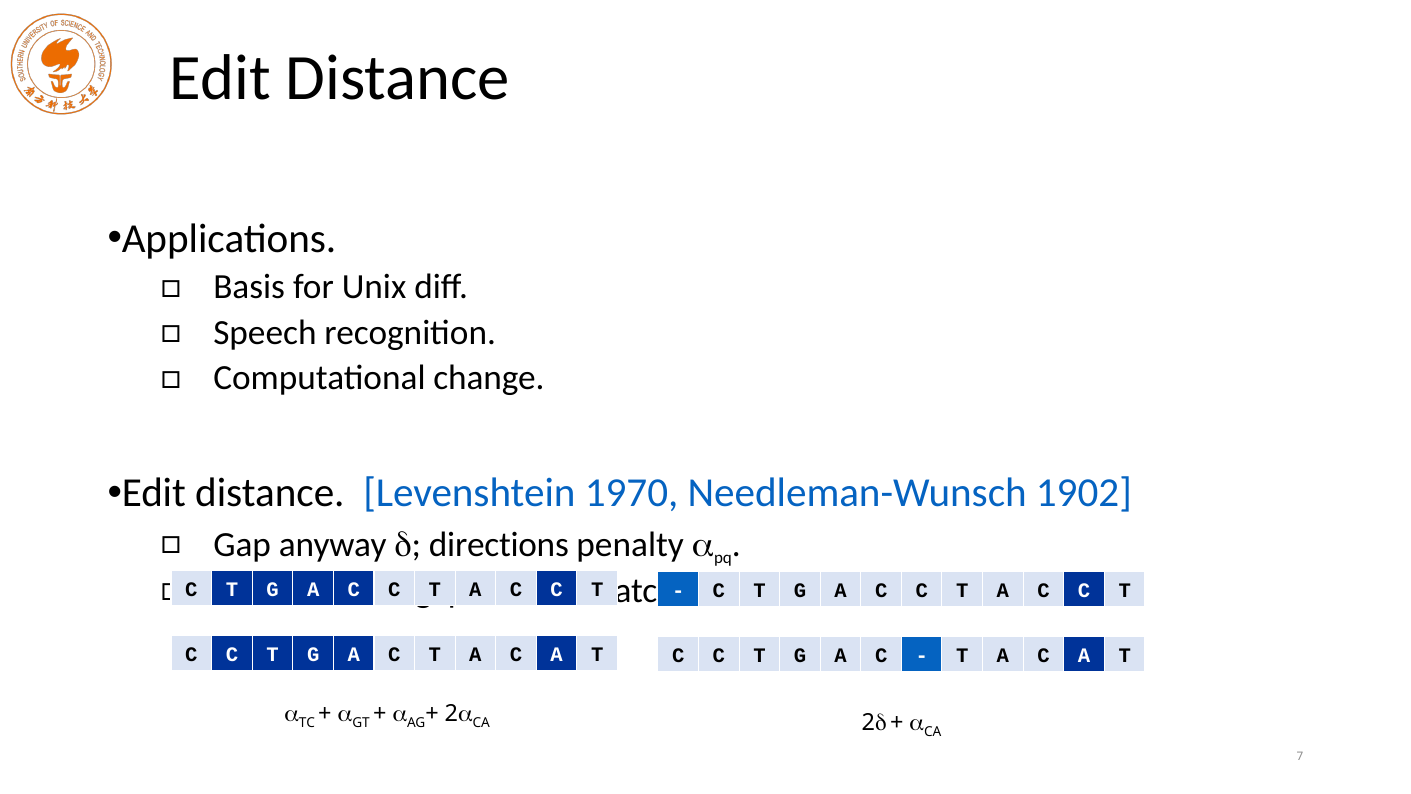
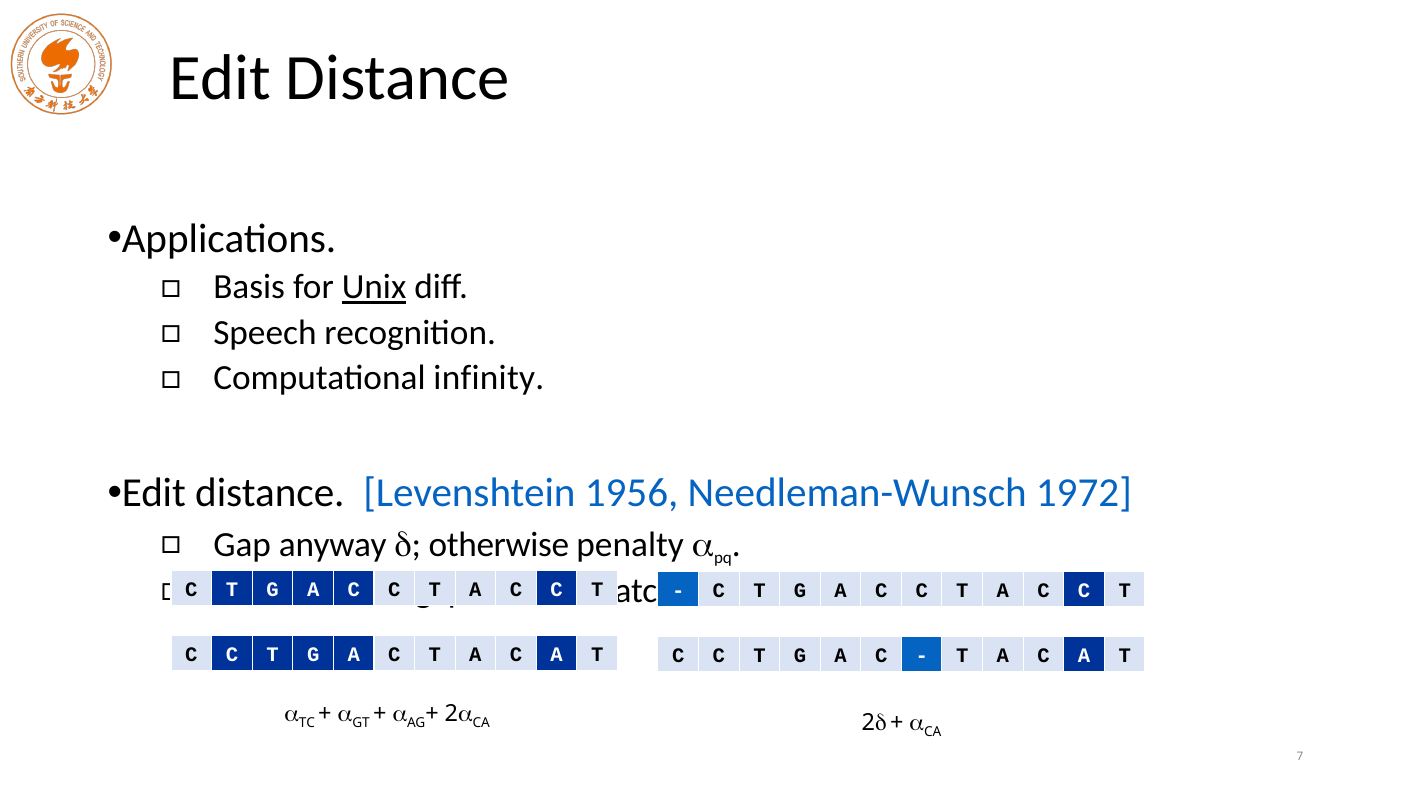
Unix underline: none -> present
change: change -> infinity
1970: 1970 -> 1956
1902: 1902 -> 1972
directions: directions -> otherwise
